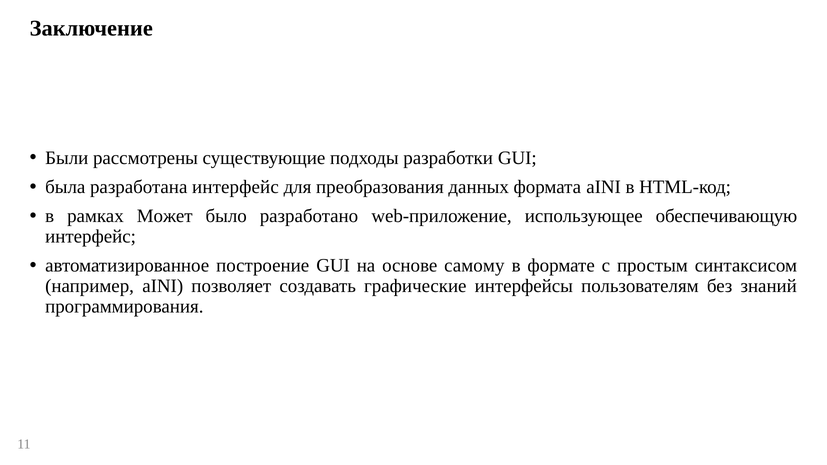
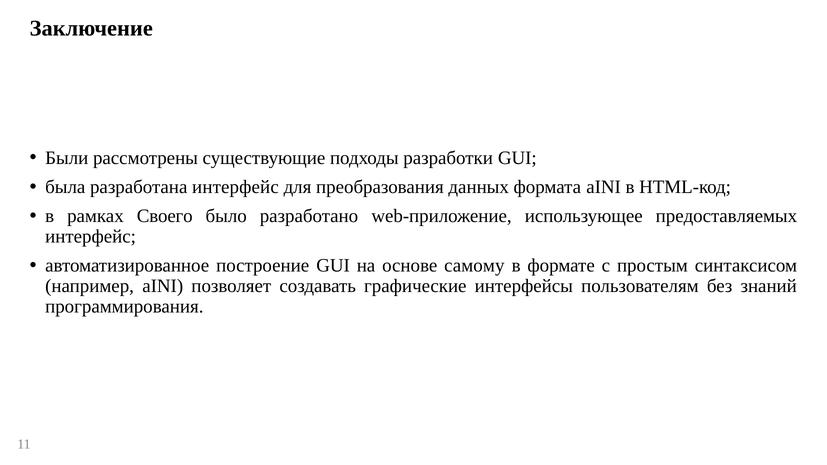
Может: Может -> Своего
обеспечивающую: обеспечивающую -> предоставляемых
